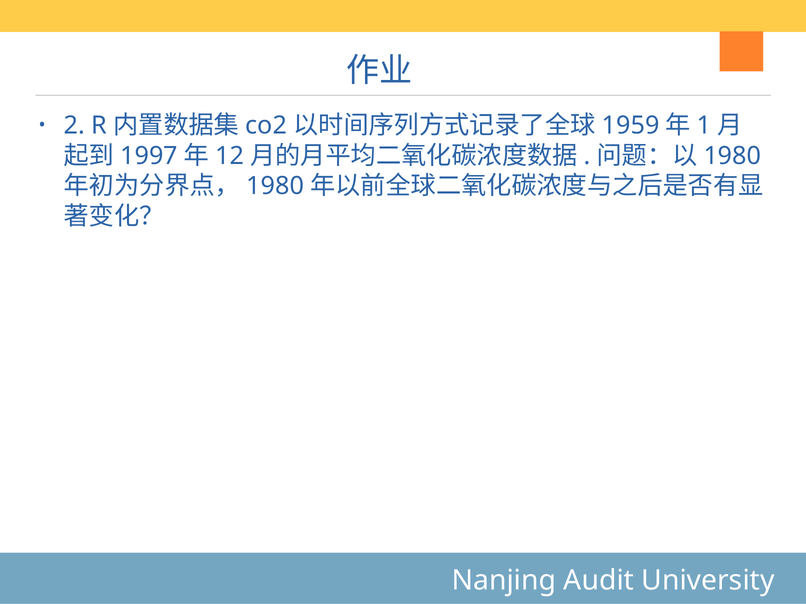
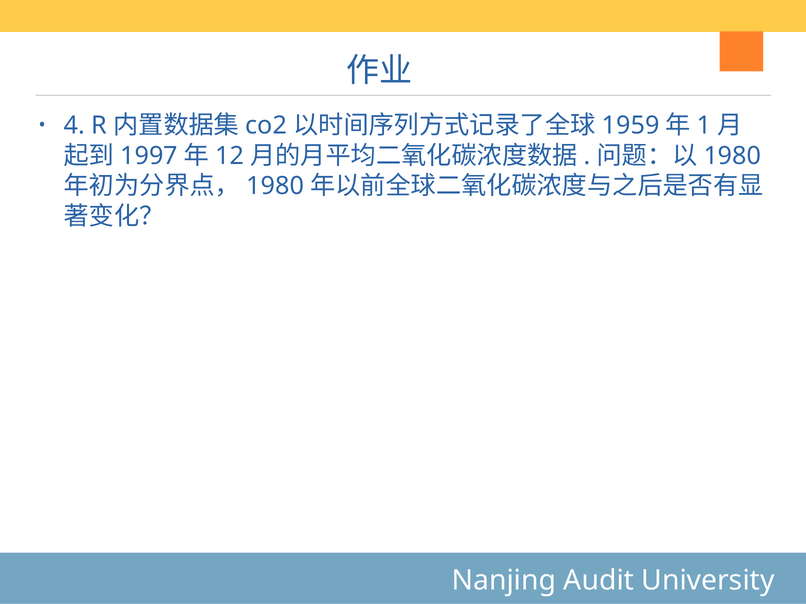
2: 2 -> 4
